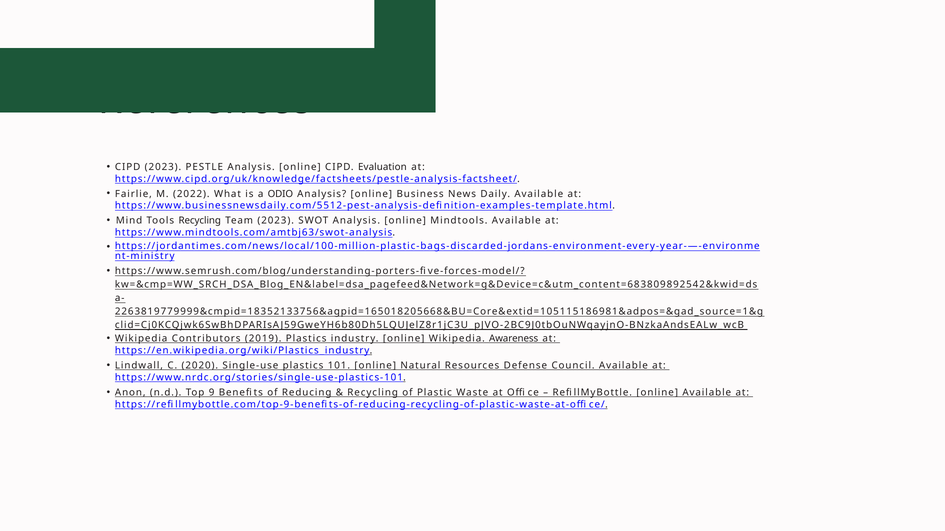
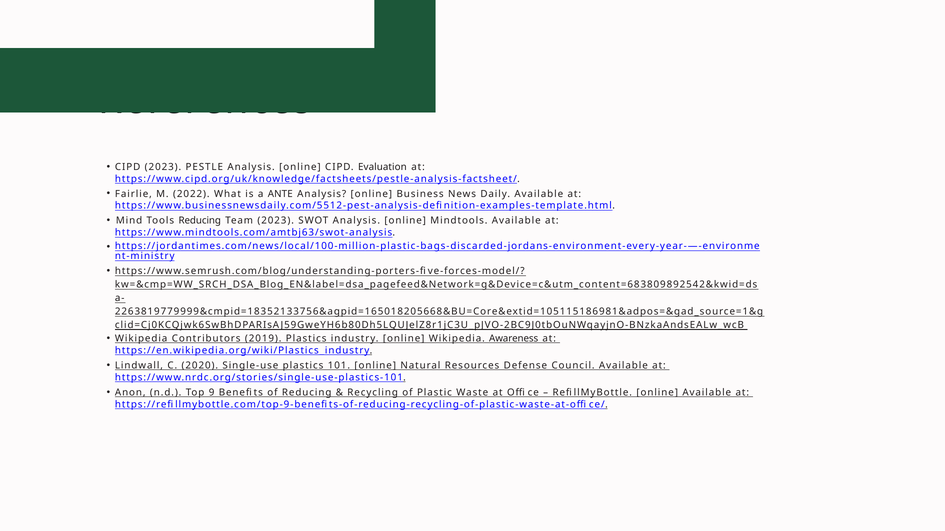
ODIO: ODIO -> ANTE
Tools Recycling: Recycling -> Reducing
